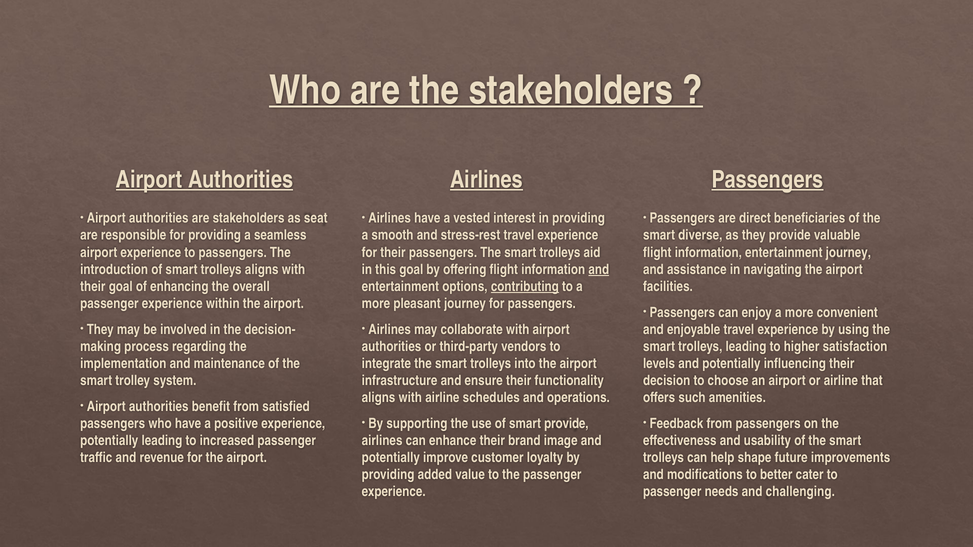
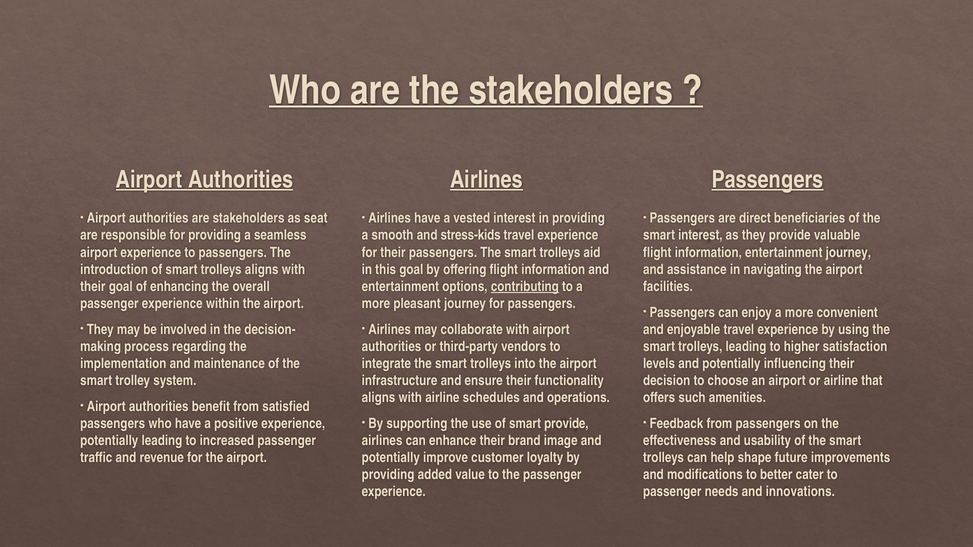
stress-rest: stress-rest -> stress-kids
smart diverse: diverse -> interest
and at (599, 270) underline: present -> none
challenging: challenging -> innovations
